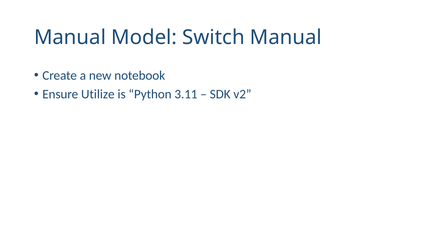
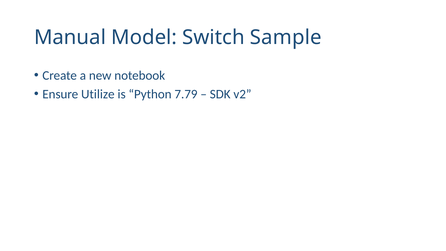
Switch Manual: Manual -> Sample
3.11: 3.11 -> 7.79
